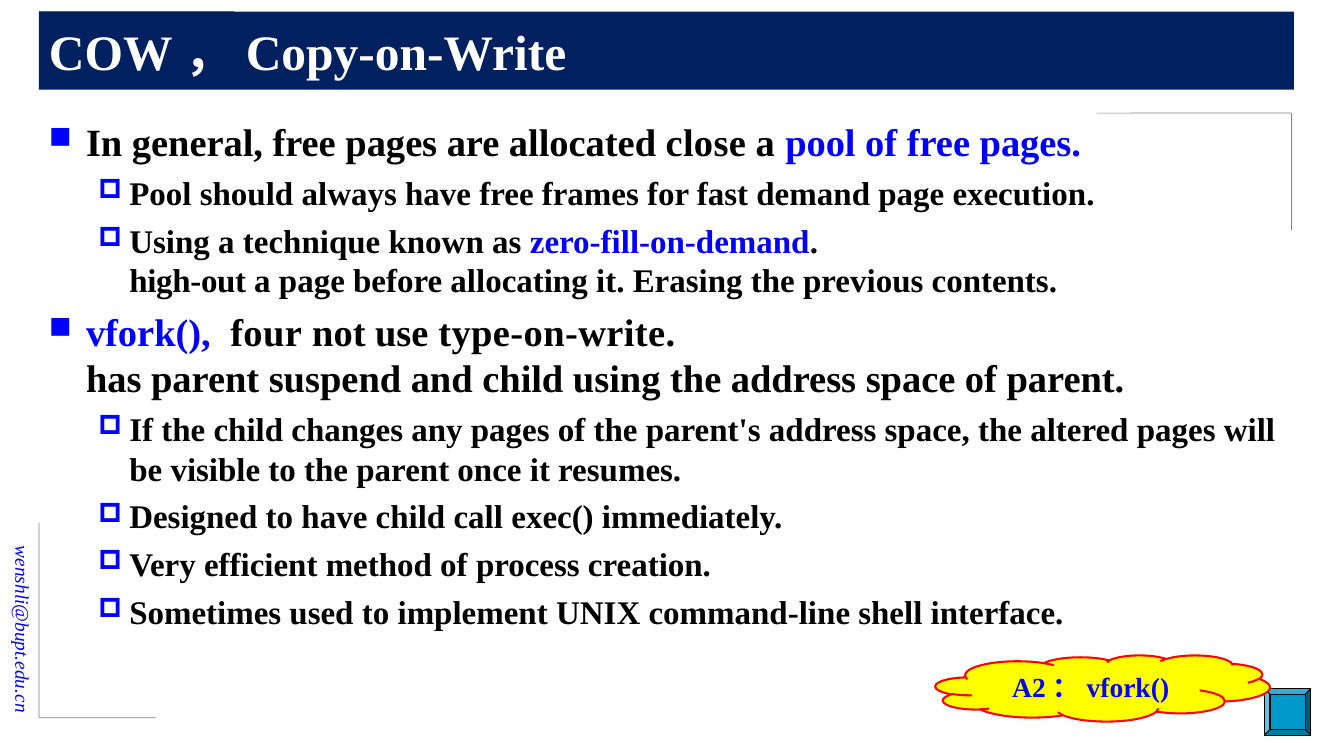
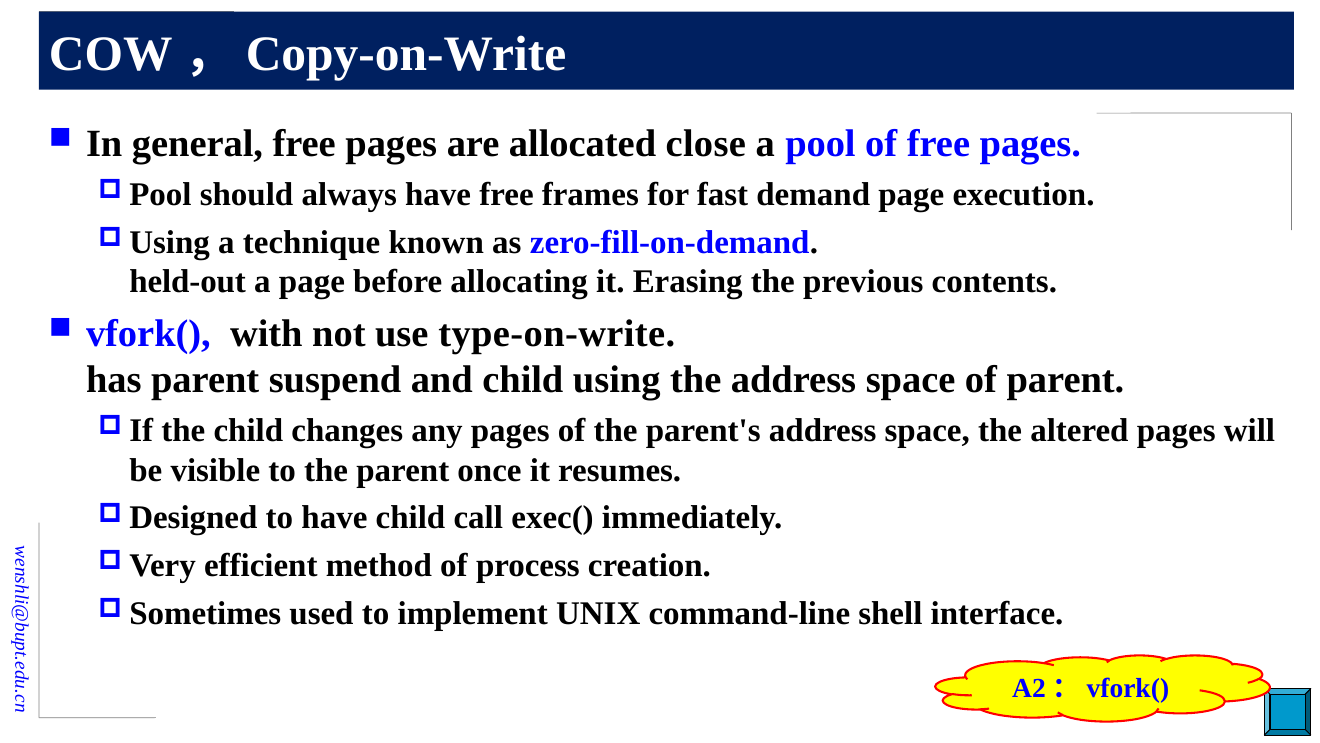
high-out: high-out -> held-out
four: four -> with
